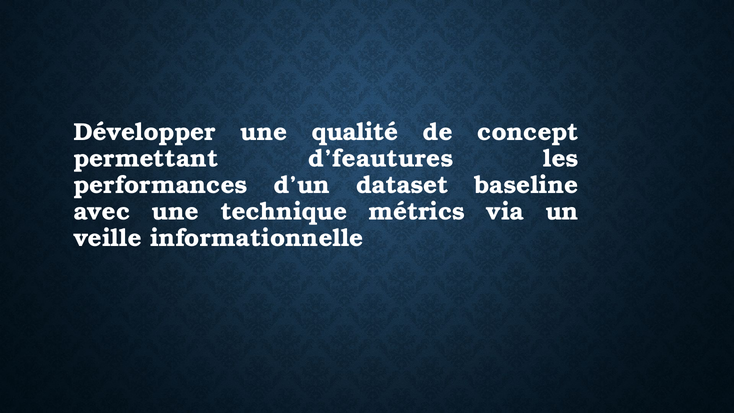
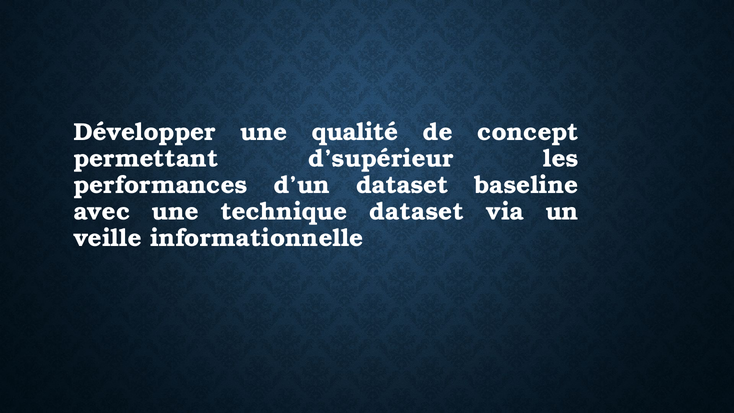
d’feautures: d’feautures -> d’supérieur
technique métrics: métrics -> dataset
